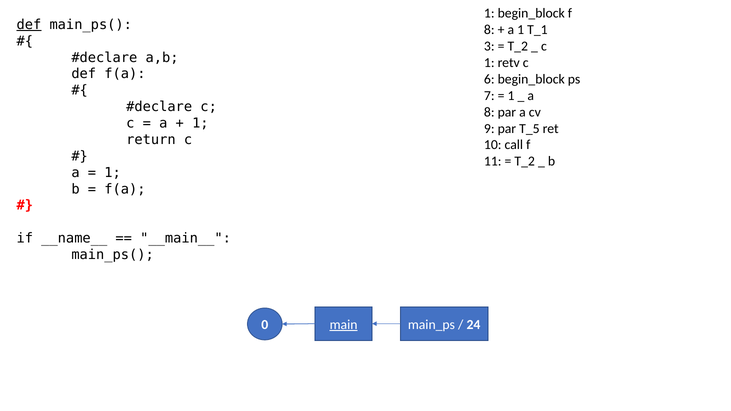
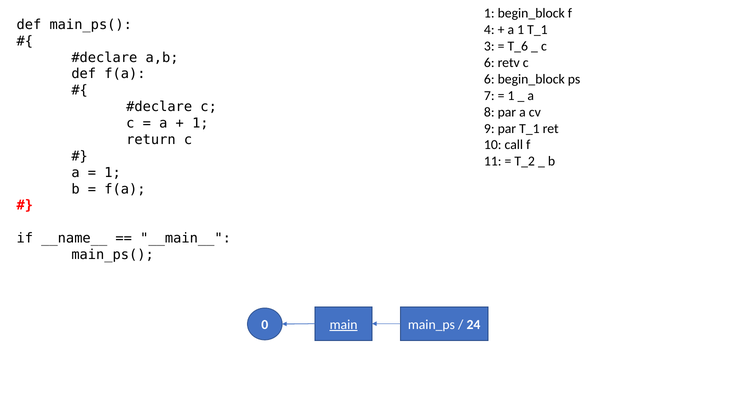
def at (29, 25) underline: present -> none
8 at (489, 30): 8 -> 4
T_2 at (518, 46): T_2 -> T_6
1 at (489, 63): 1 -> 6
par T_5: T_5 -> T_1
